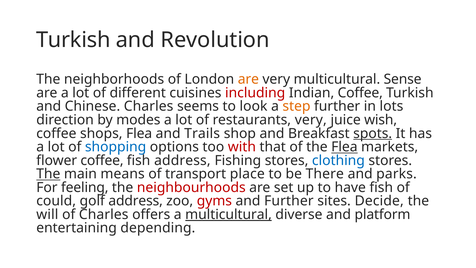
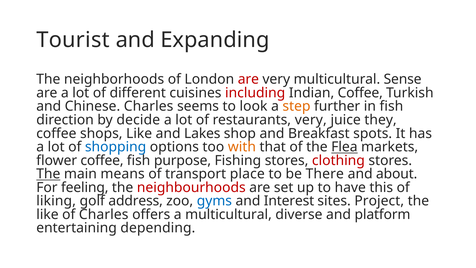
Turkish at (73, 40): Turkish -> Tourist
Revolution: Revolution -> Expanding
are at (248, 79) colour: orange -> red
in lots: lots -> fish
modes: modes -> decide
wish: wish -> they
shops Flea: Flea -> Like
Trails: Trails -> Lakes
spots underline: present -> none
with colour: red -> orange
fish address: address -> purpose
clothing colour: blue -> red
parks: parks -> about
have fish: fish -> this
could: could -> liking
gyms colour: red -> blue
and Further: Further -> Interest
Decide: Decide -> Project
will at (47, 214): will -> like
multicultural at (229, 214) underline: present -> none
